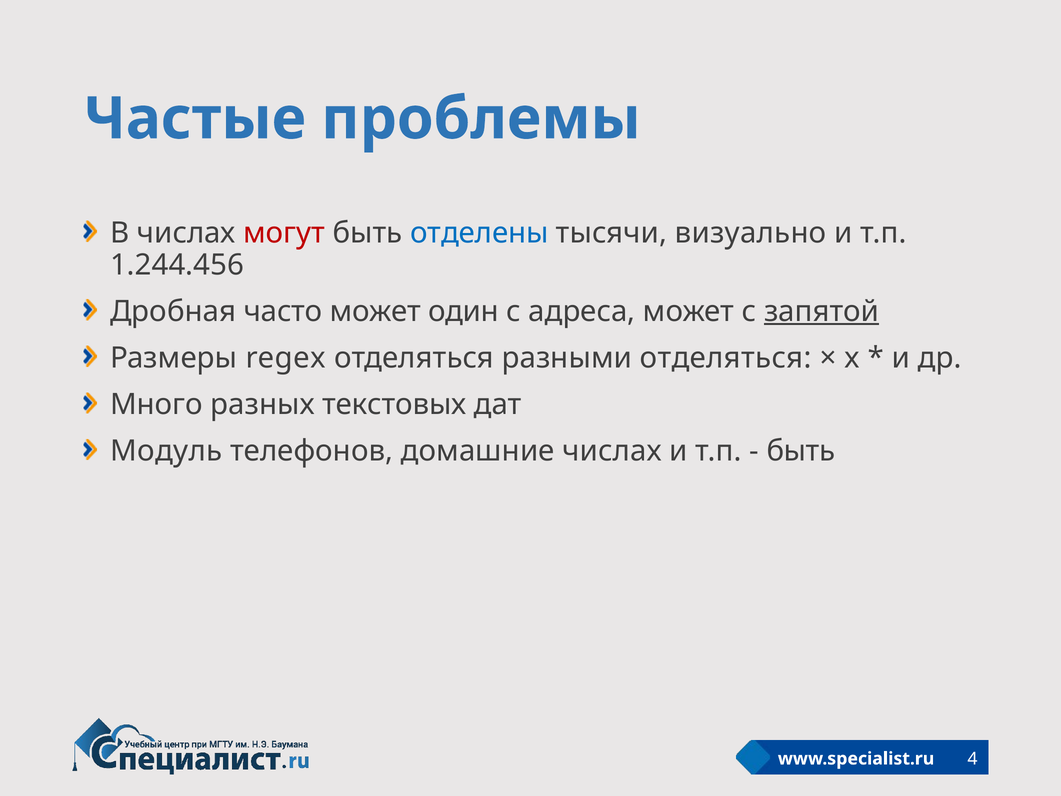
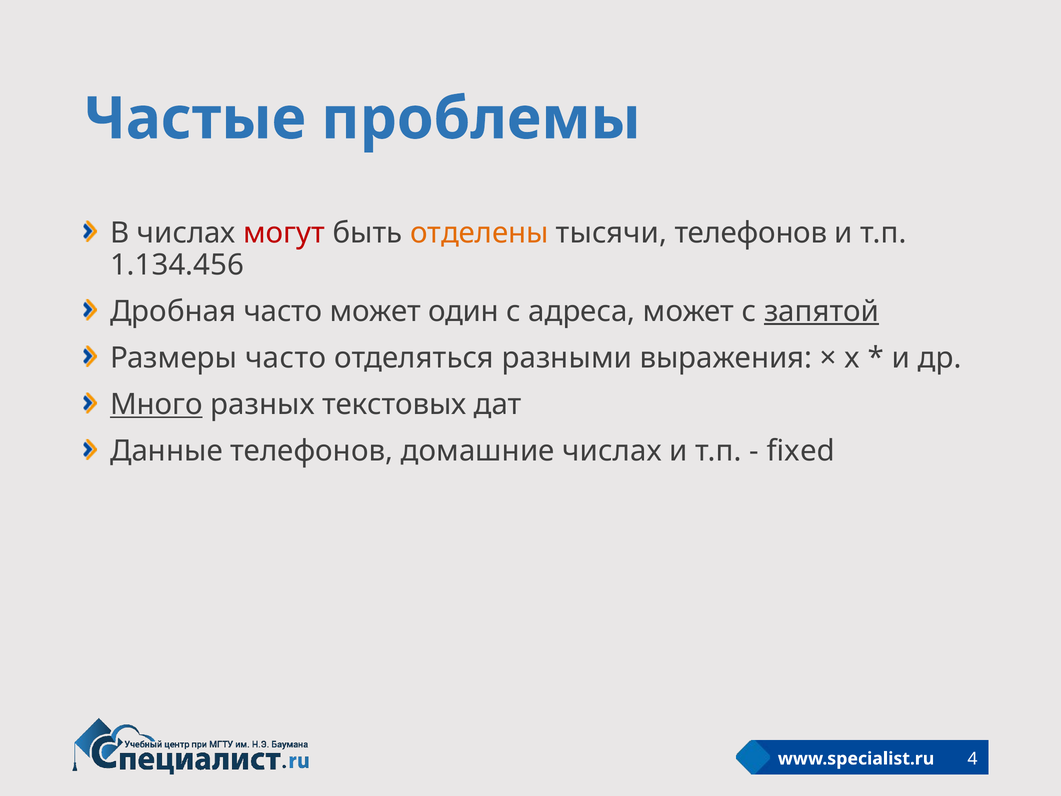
отделены colour: blue -> orange
тысячи визуально: визуально -> телефонов
1.244.456: 1.244.456 -> 1.134.456
Размеры regex: regex -> часто
разными отделяться: отделяться -> выражения
Много underline: none -> present
Модуль: Модуль -> Данные
быть at (801, 451): быть -> fixed
